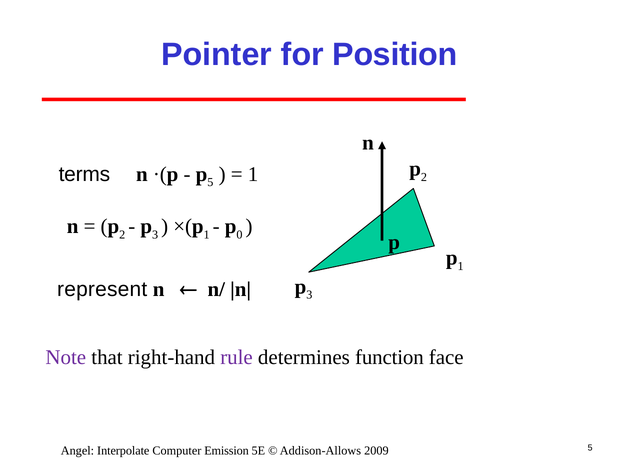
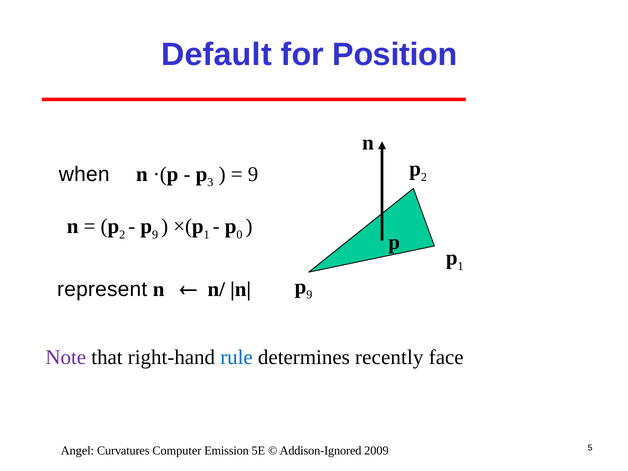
Pointer: Pointer -> Default
terms: terms -> when
p 5: 5 -> 3
1 at (253, 174): 1 -> 9
3 at (155, 235): 3 -> 9
3 at (309, 295): 3 -> 9
rule colour: purple -> blue
function: function -> recently
Interpolate: Interpolate -> Curvatures
Addison-Allows: Addison-Allows -> Addison-Ignored
